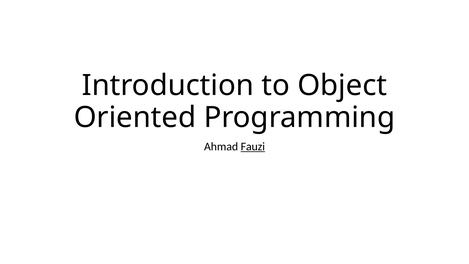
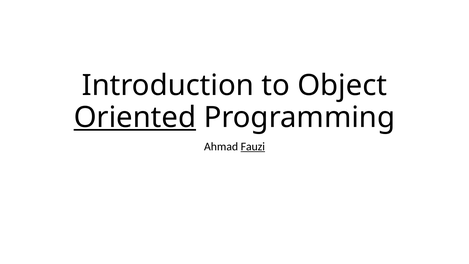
Oriented underline: none -> present
